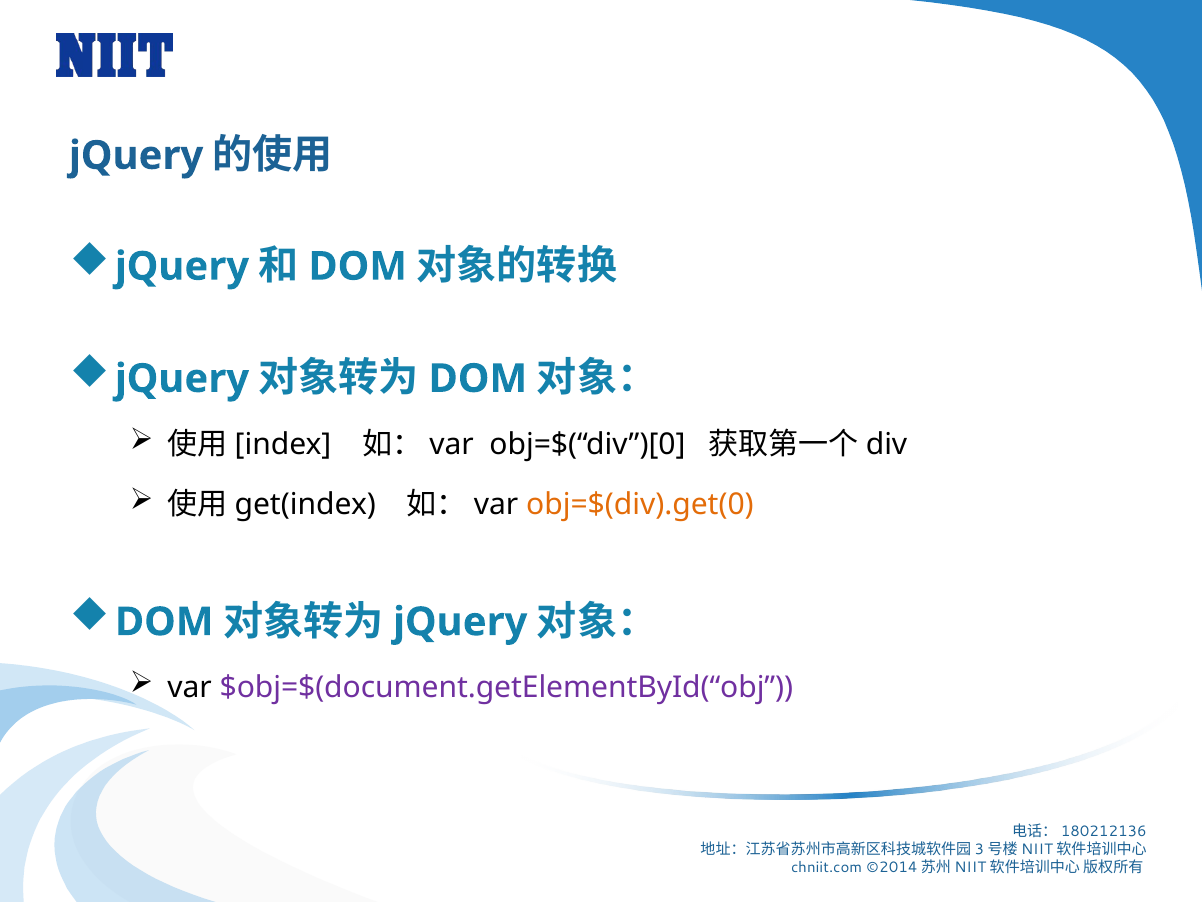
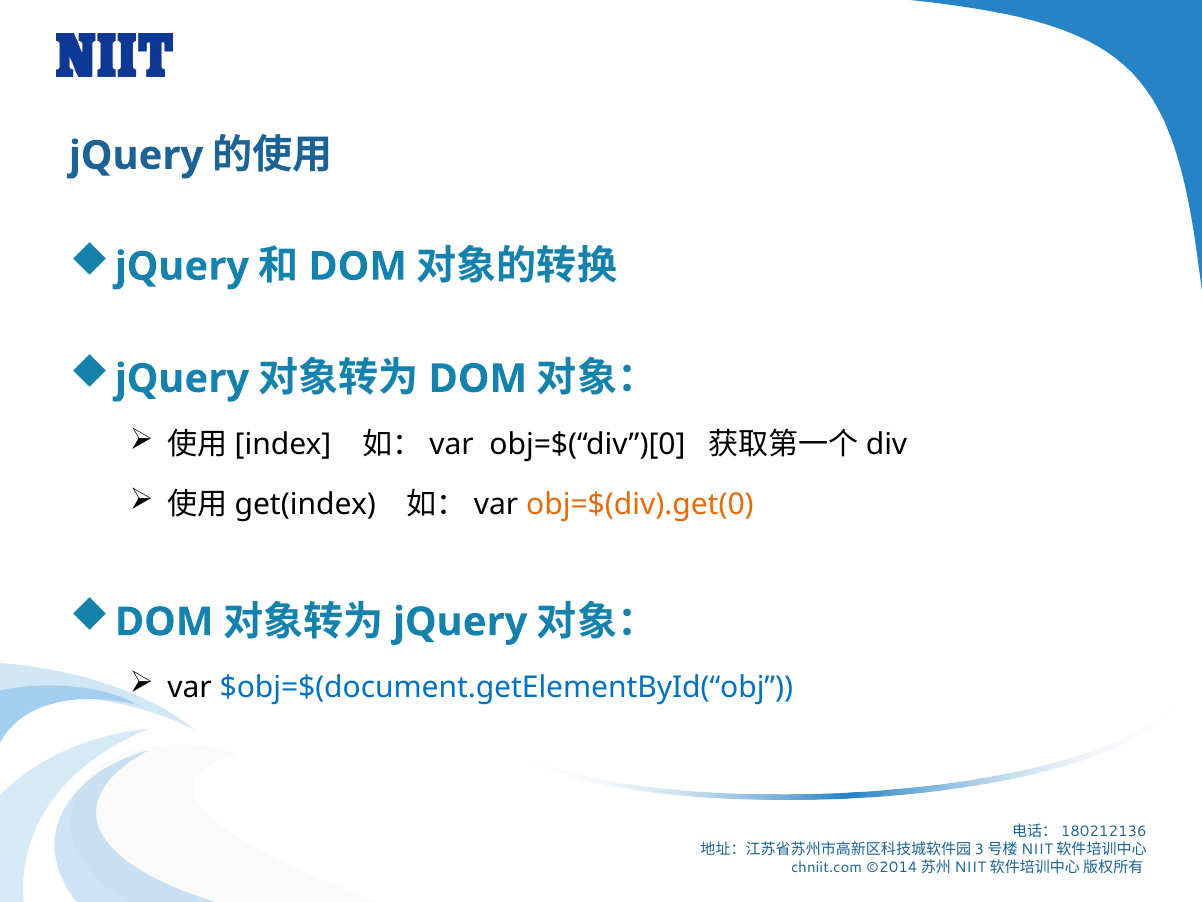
$obj=$(document.getElementById(“obj colour: purple -> blue
